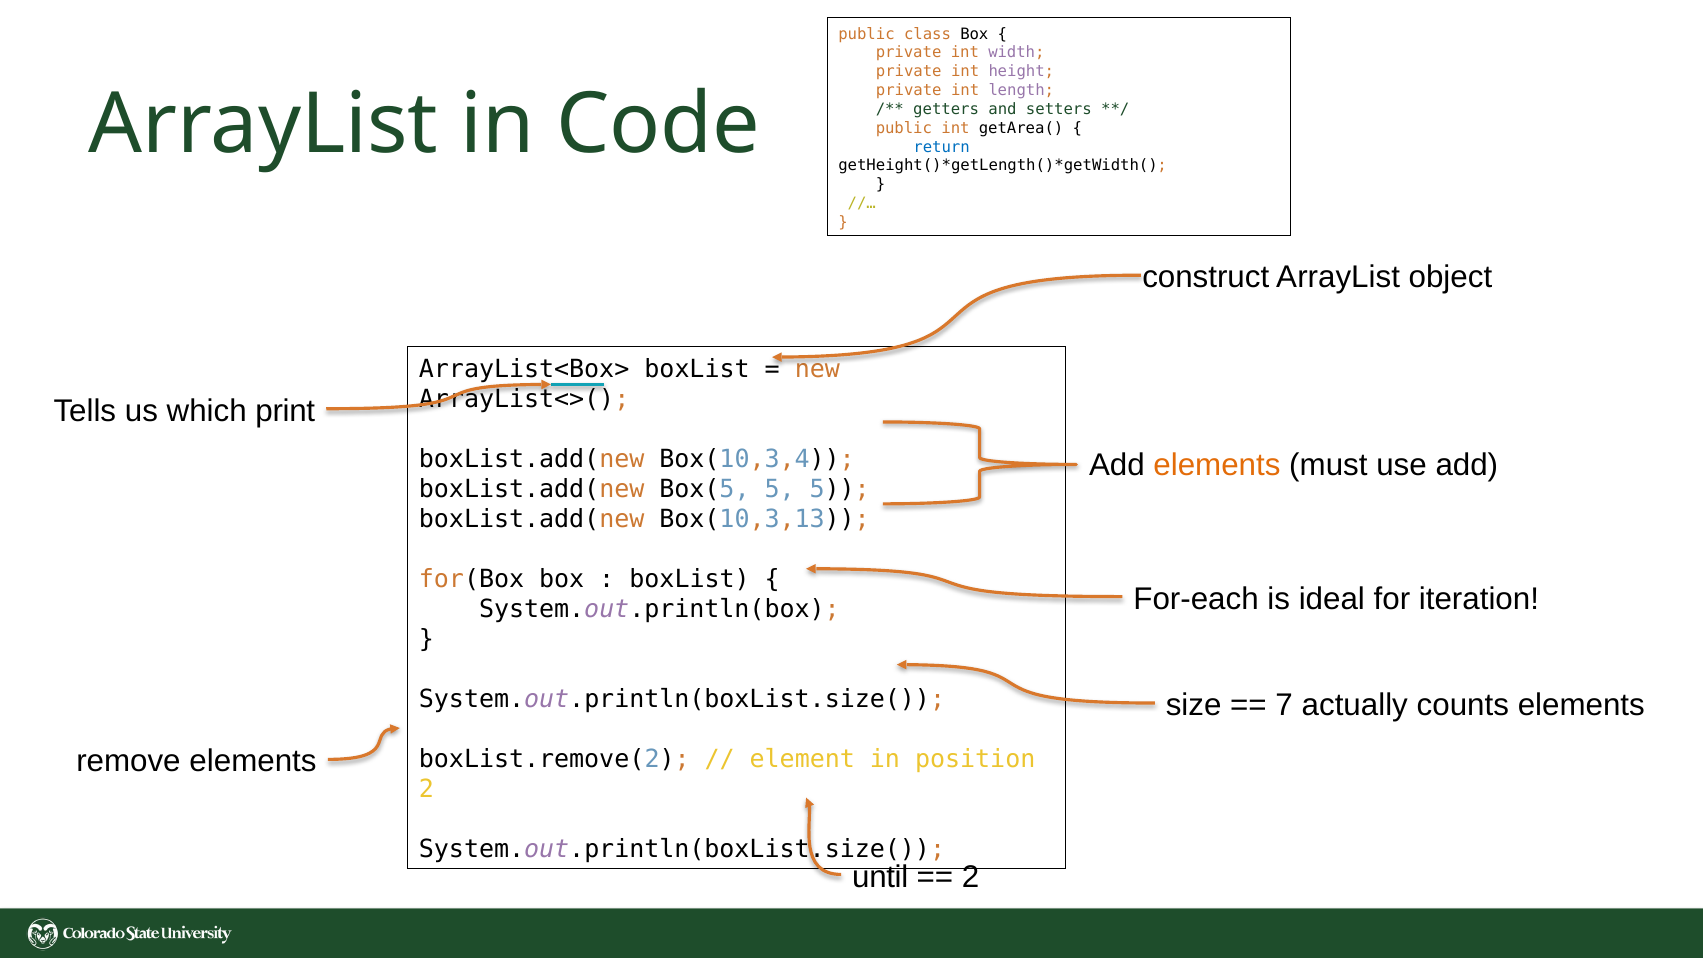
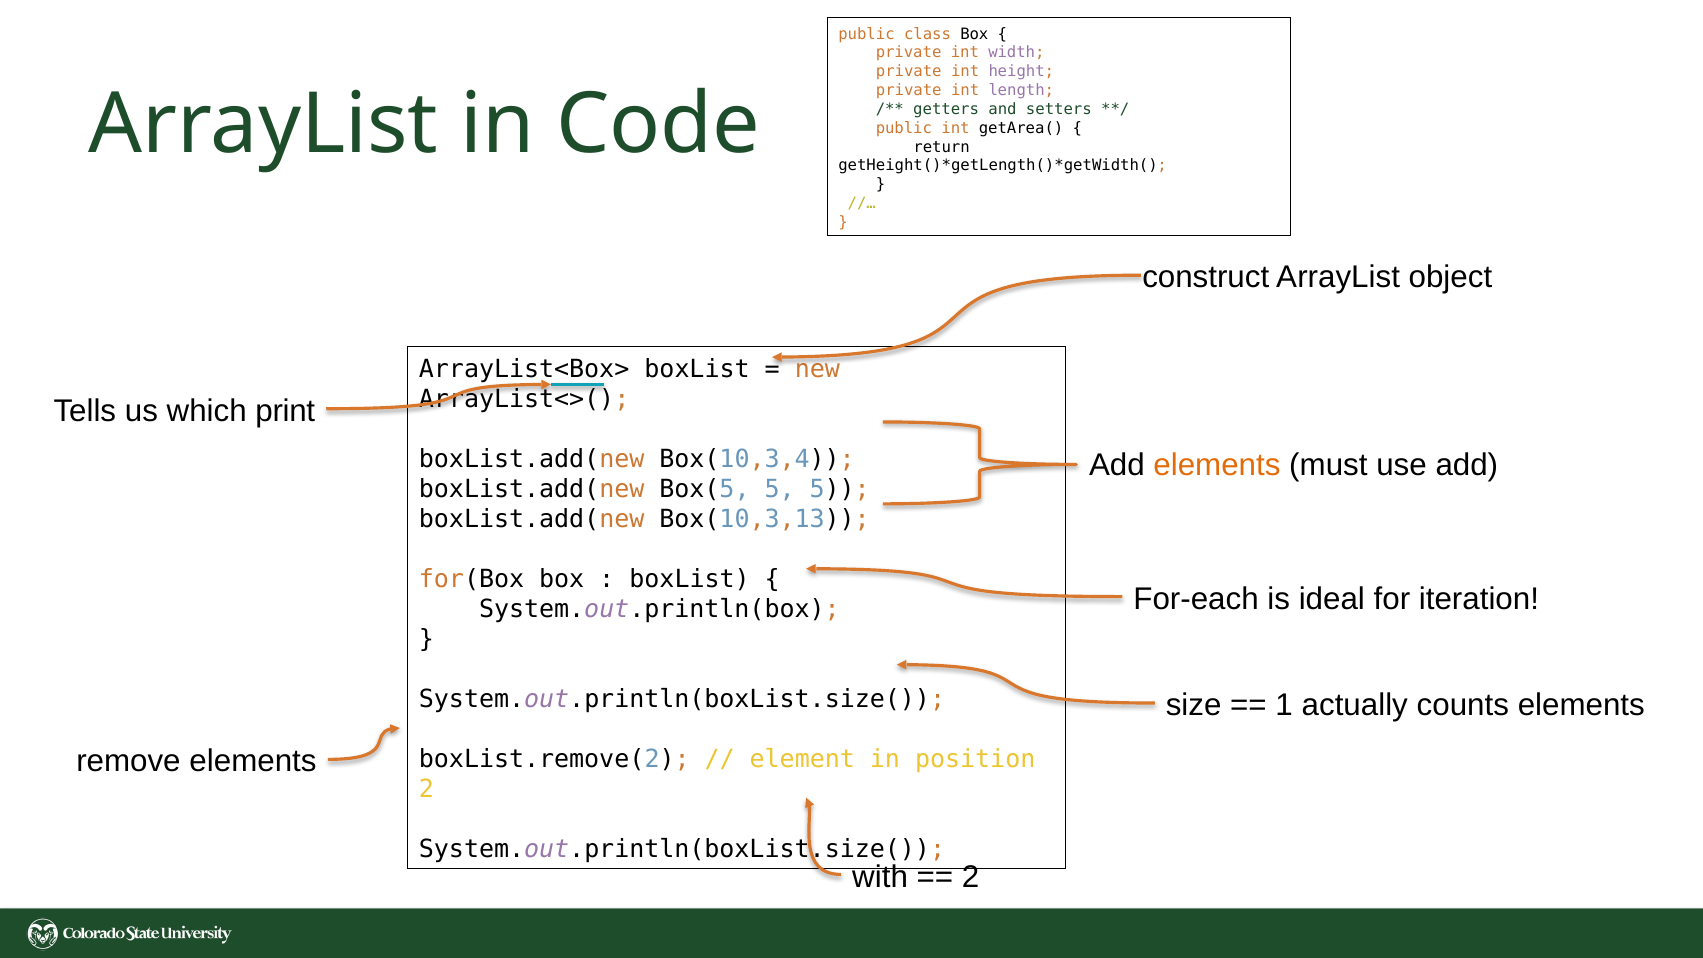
return colour: blue -> black
7: 7 -> 1
until: until -> with
